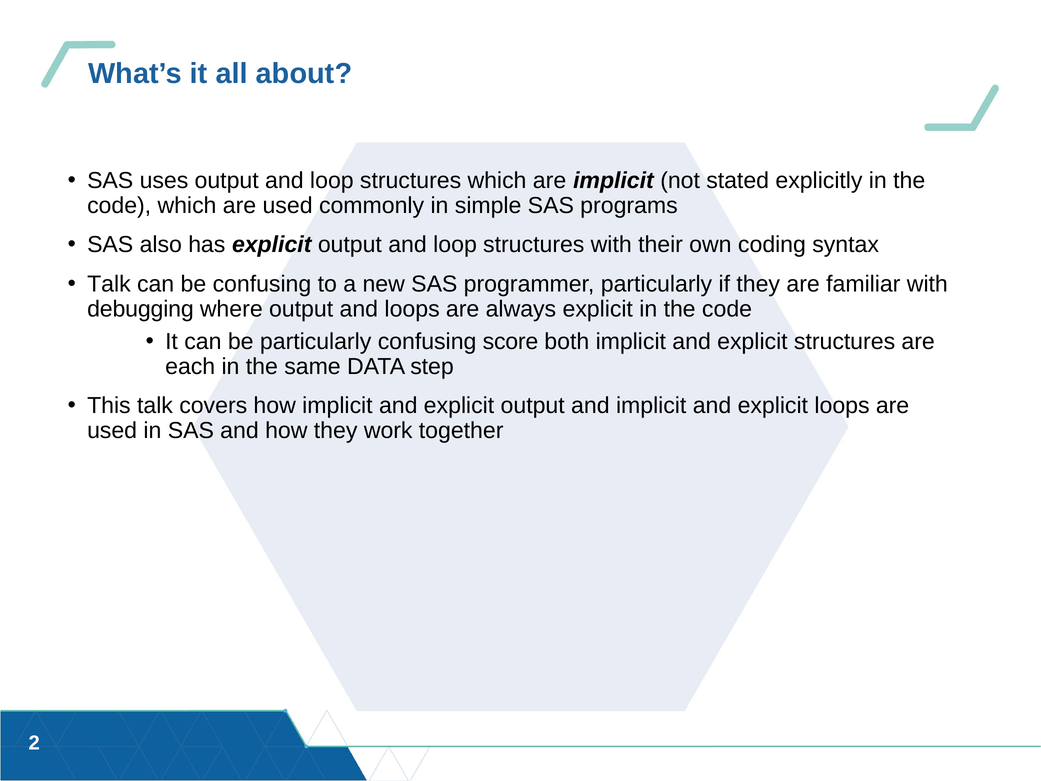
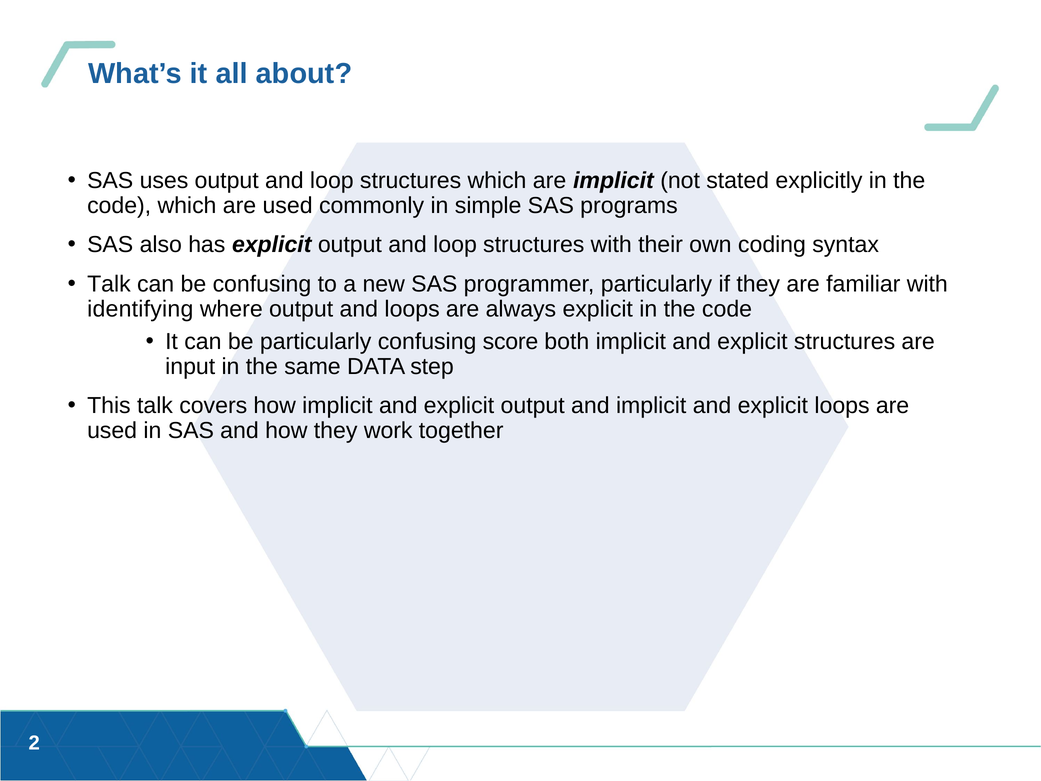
debugging: debugging -> identifying
each: each -> input
